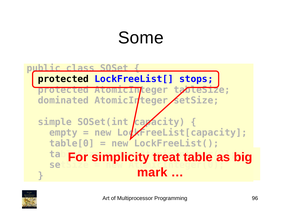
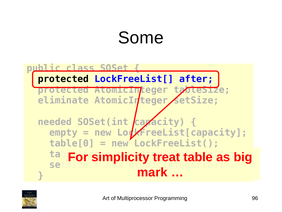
stops: stops -> after
dominated: dominated -> eliminate
simple: simple -> needed
